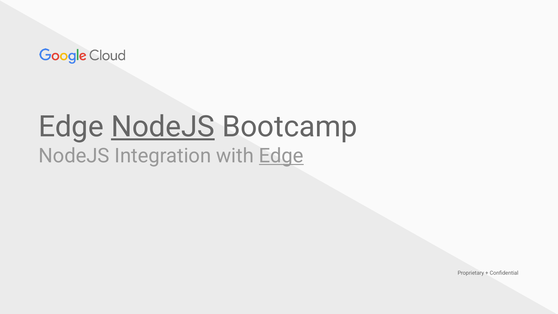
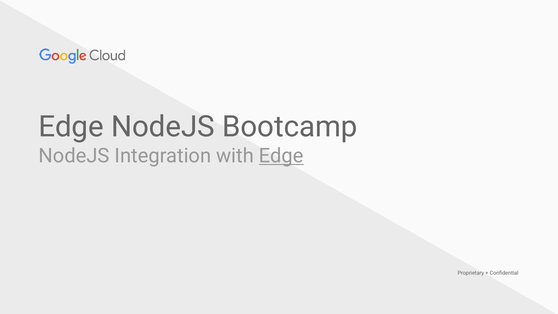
NodeJS at (163, 127) underline: present -> none
